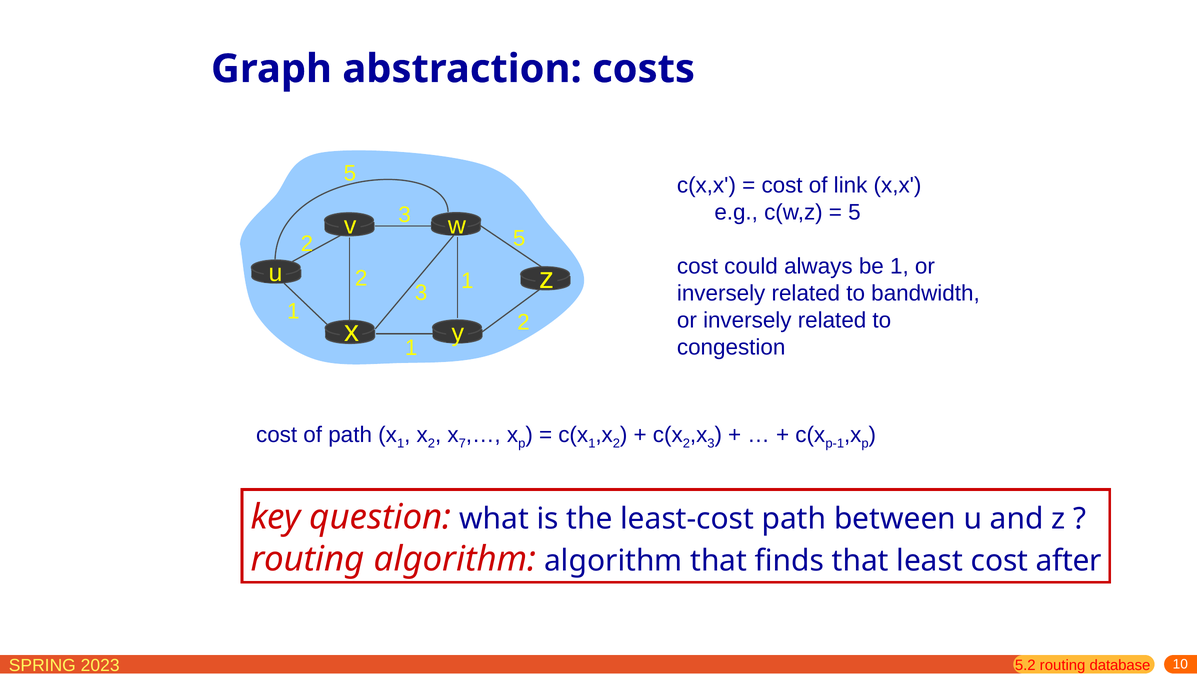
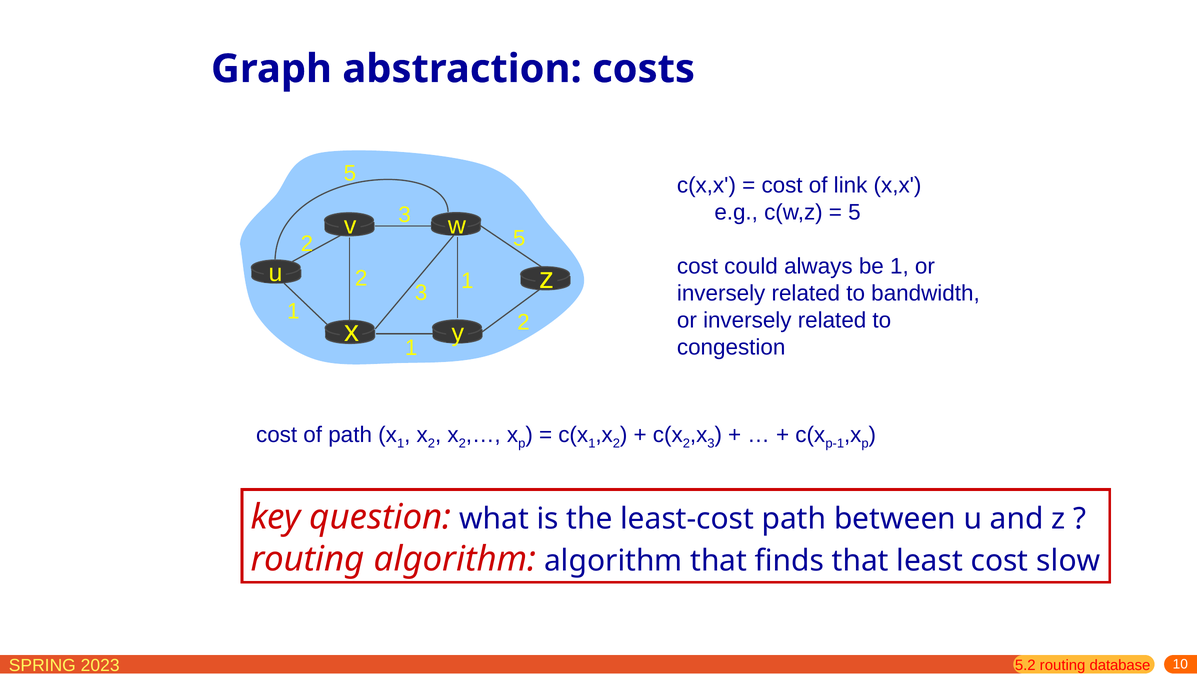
7 at (462, 443): 7 -> 2
after: after -> slow
